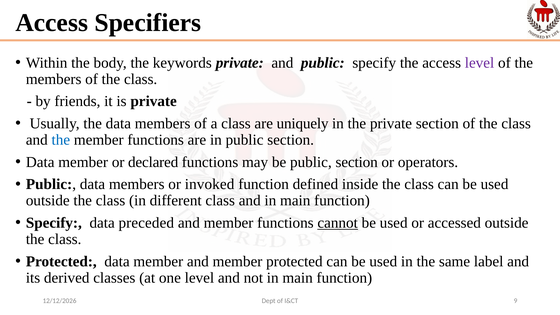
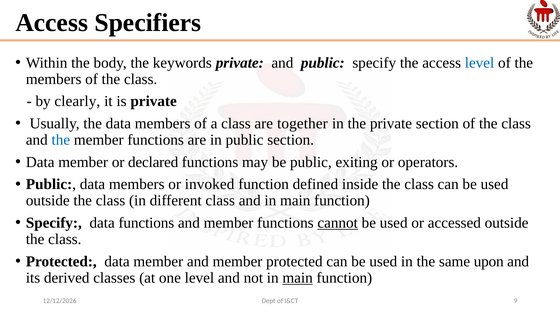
level at (480, 63) colour: purple -> blue
friends: friends -> clearly
uniquely: uniquely -> together
be public section: section -> exiting
data preceded: preceded -> functions
label: label -> upon
main at (298, 278) underline: none -> present
